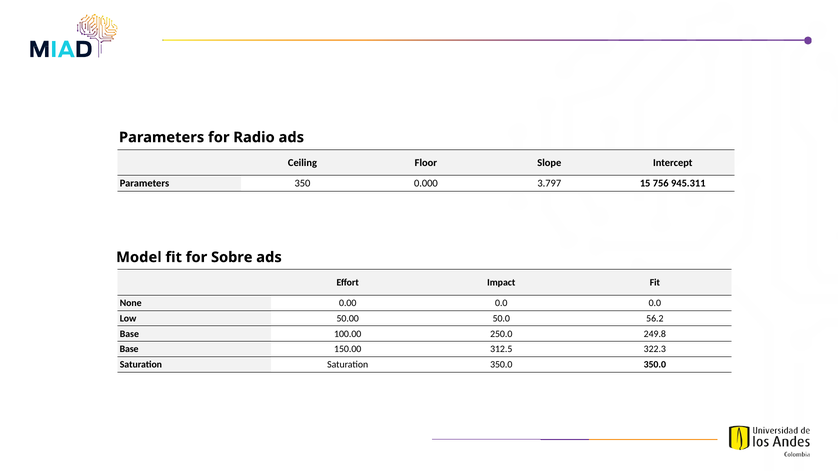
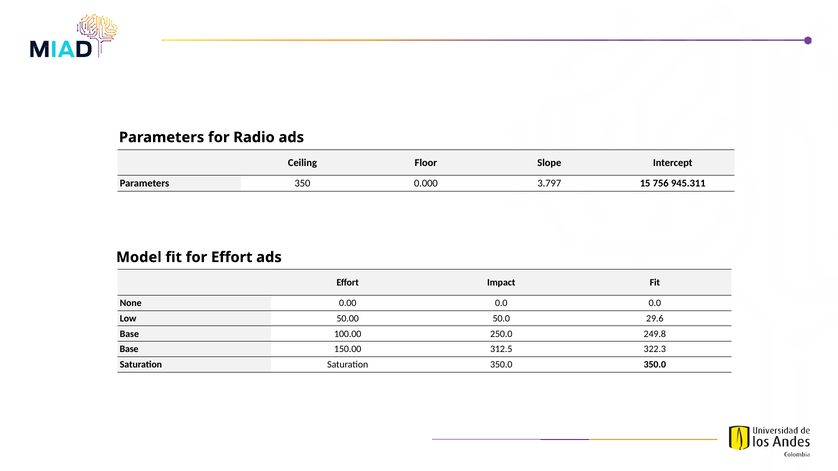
for Sobre: Sobre -> Effort
56.2: 56.2 -> 29.6
